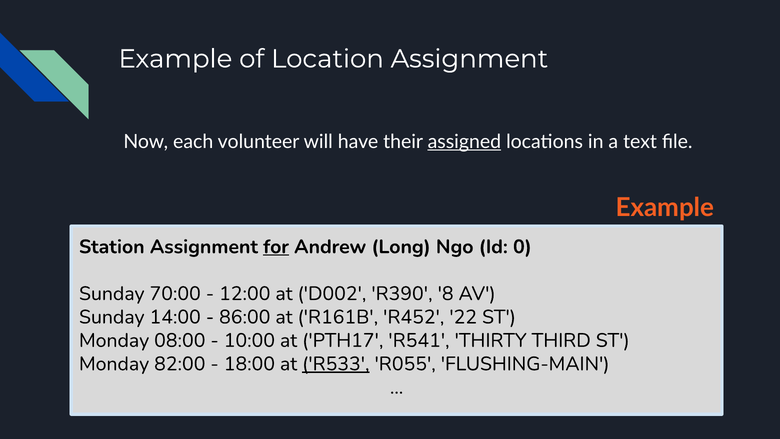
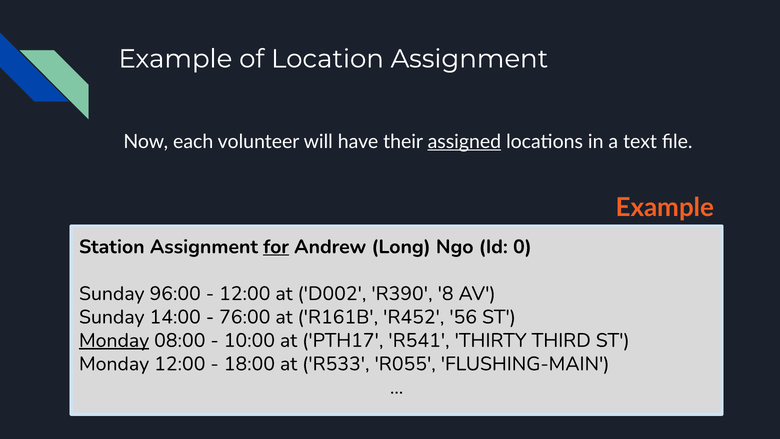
70:00: 70:00 -> 96:00
86:00: 86:00 -> 76:00
22: 22 -> 56
Monday at (114, 340) underline: none -> present
Monday 82:00: 82:00 -> 12:00
R533 underline: present -> none
